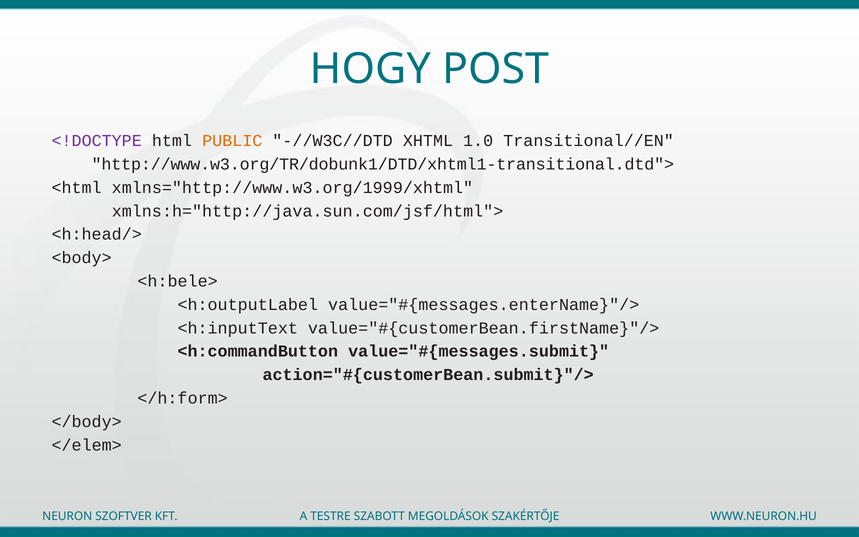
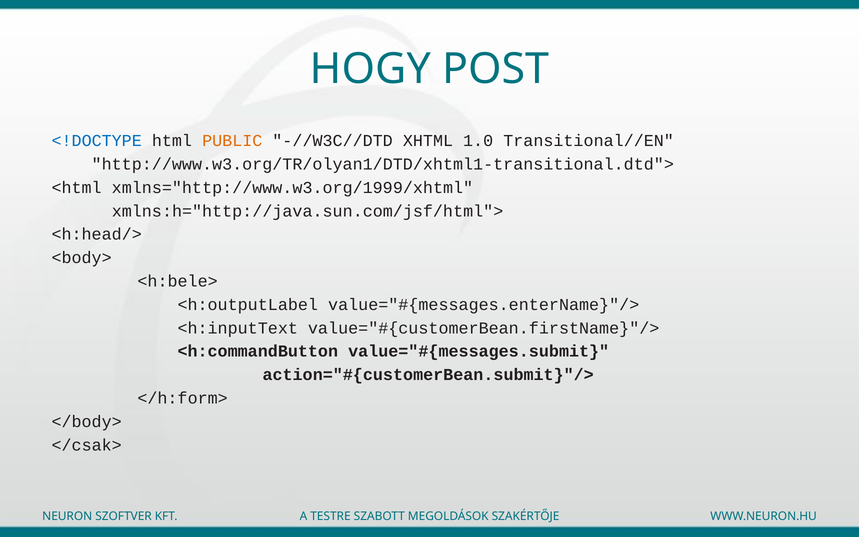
<!DOCTYPE colour: purple -> blue
http://www.w3.org/TR/dobunk1/DTD/xhtml1-transitional.dtd">: http://www.w3.org/TR/dobunk1/DTD/xhtml1-transitional.dtd"> -> http://www.w3.org/TR/olyan1/DTD/xhtml1-transitional.dtd">
</elem>: </elem> -> </csak>
